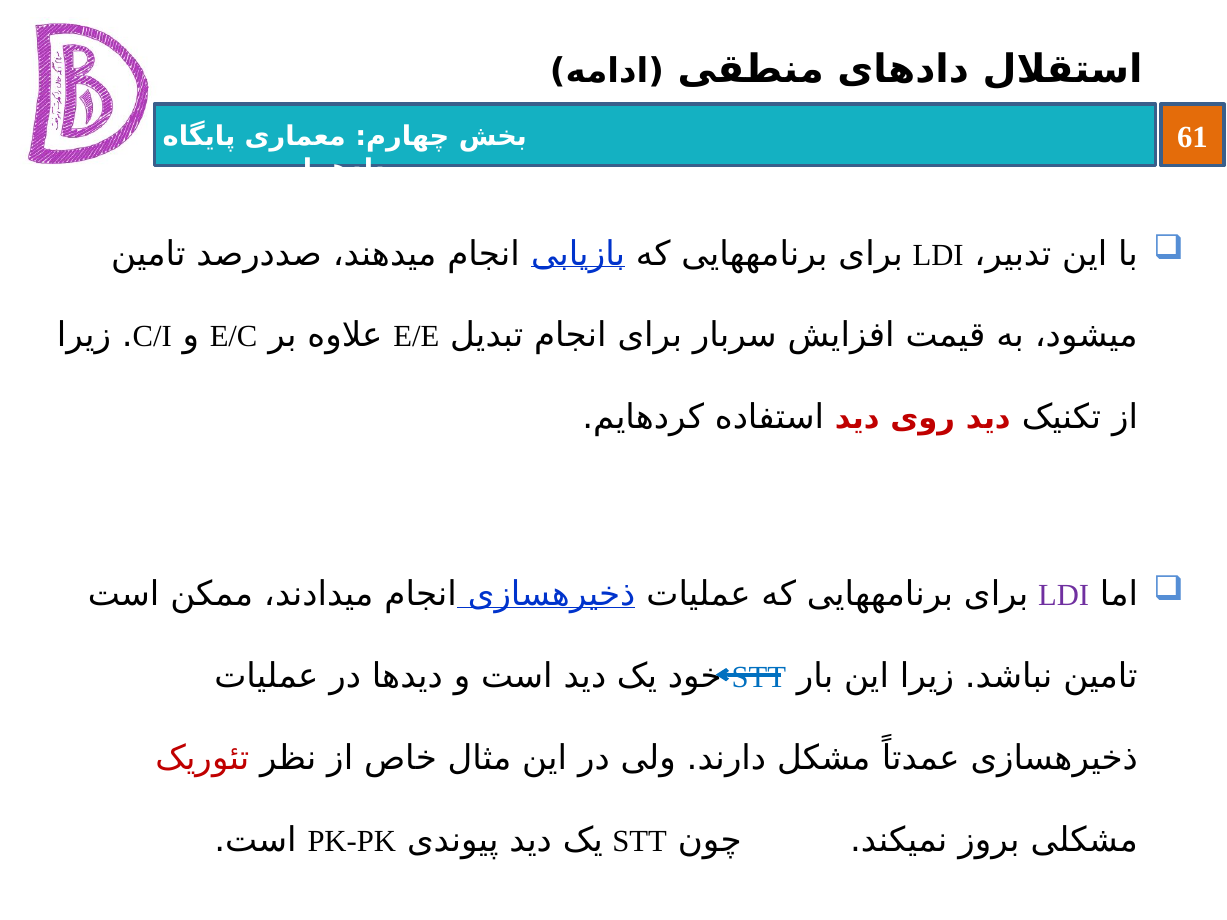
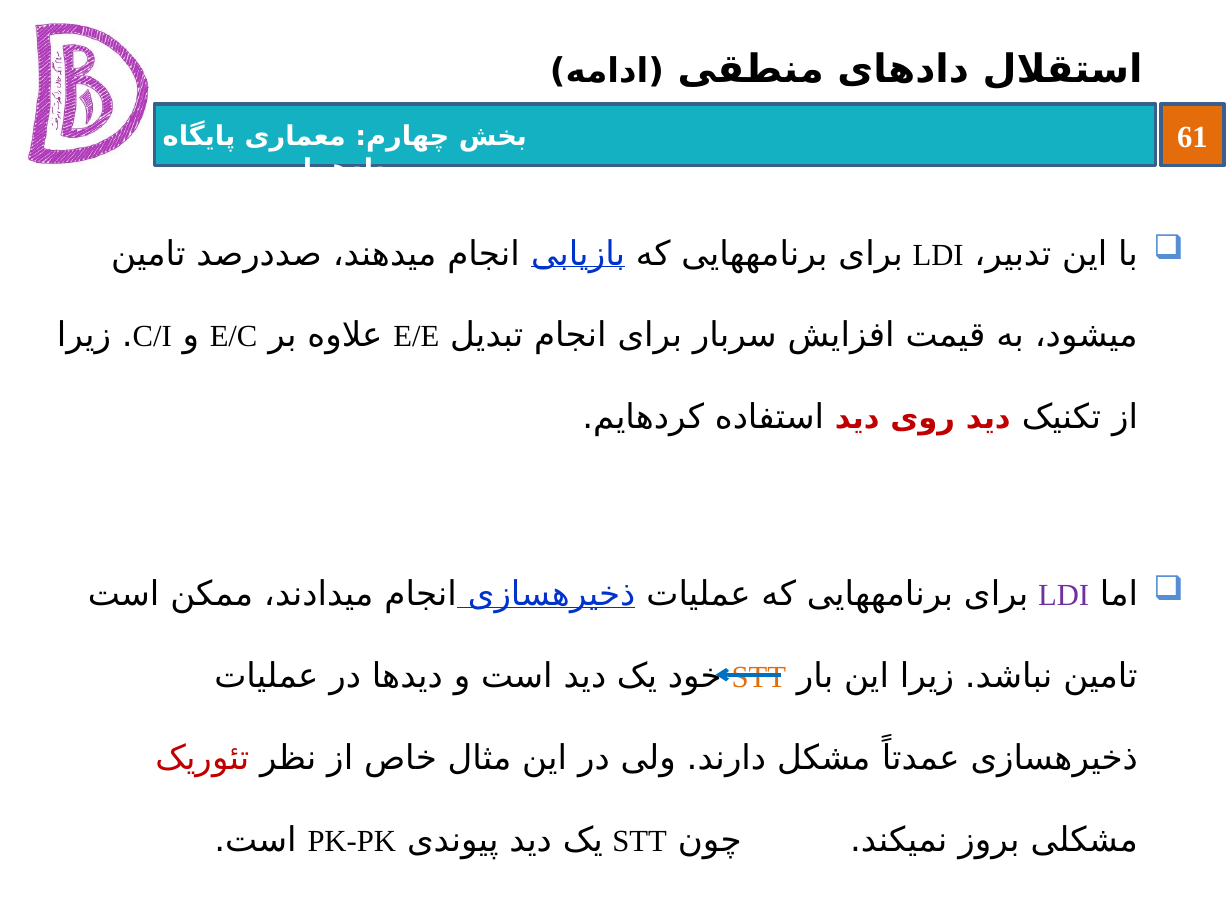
STT at (759, 678) colour: blue -> orange
